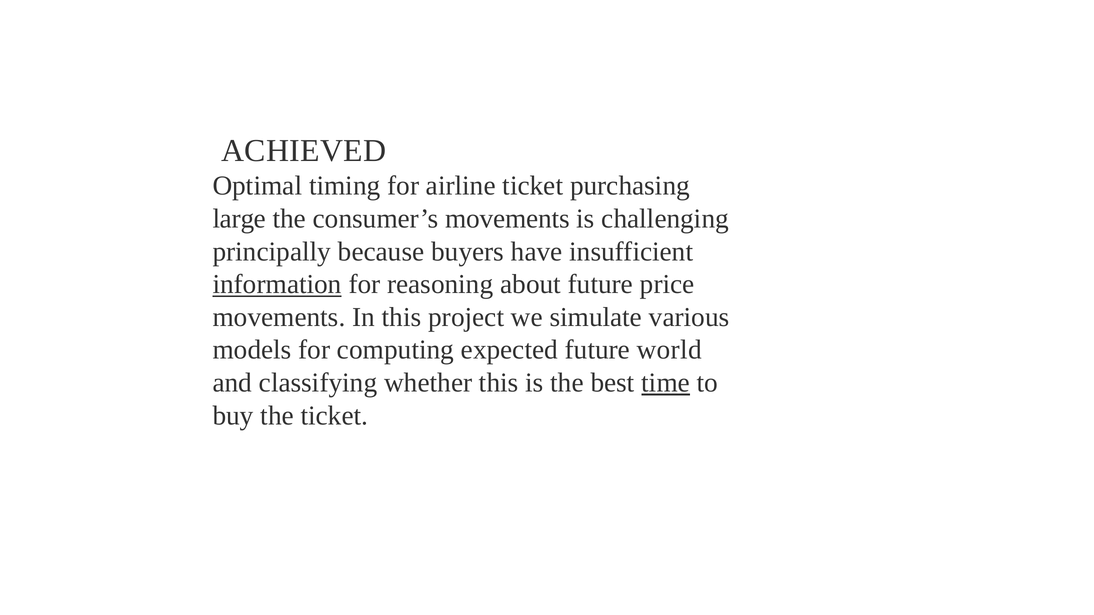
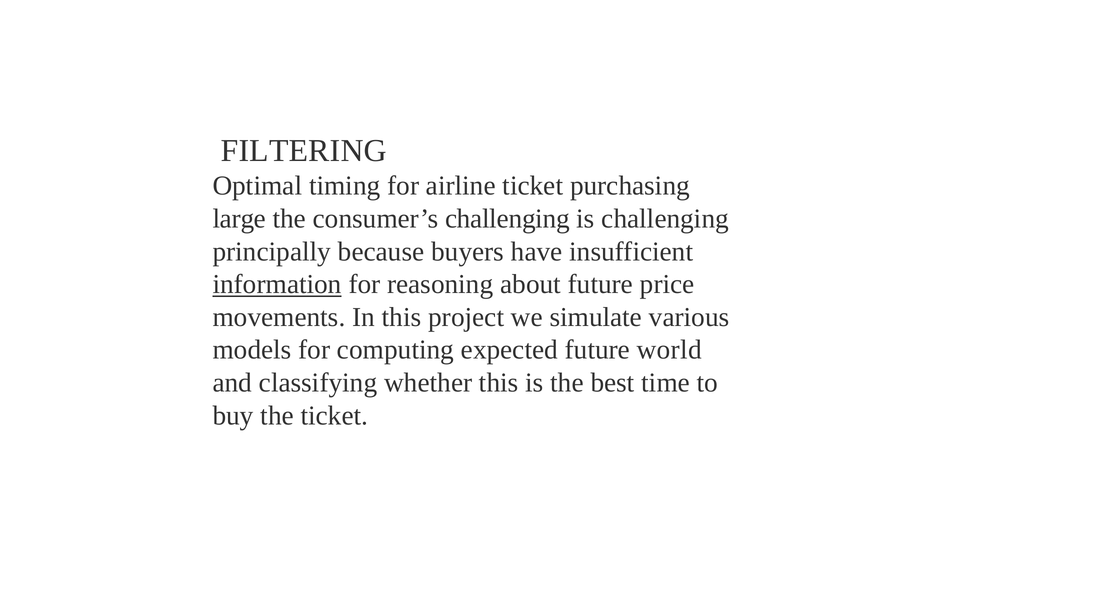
ACHIEVED: ACHIEVED -> FILTERING
consumer’s movements: movements -> challenging
time underline: present -> none
